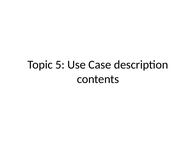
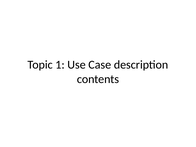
5: 5 -> 1
